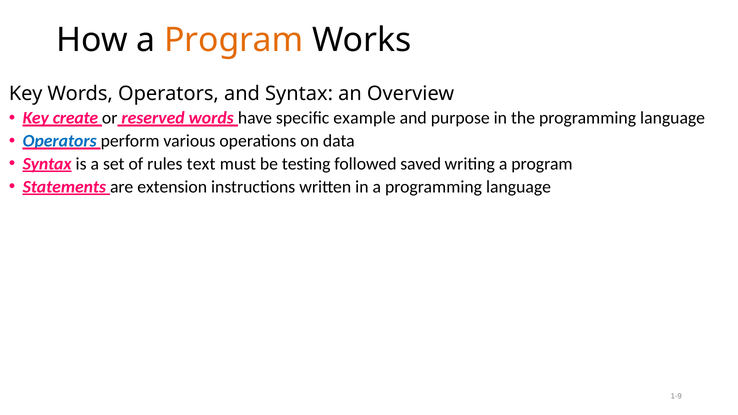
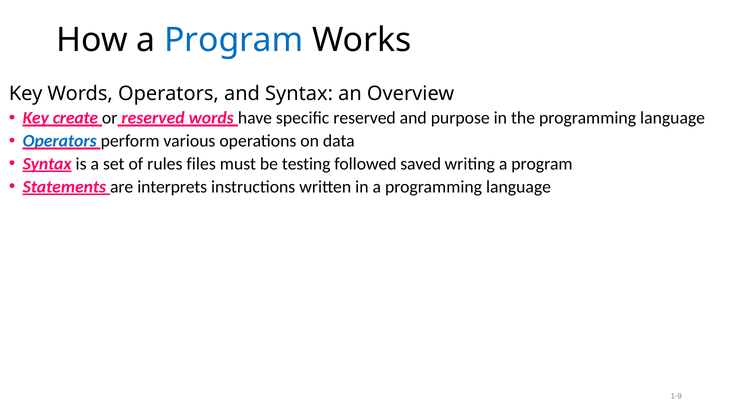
Program at (234, 40) colour: orange -> blue
specific example: example -> reserved
text: text -> files
extension: extension -> interprets
